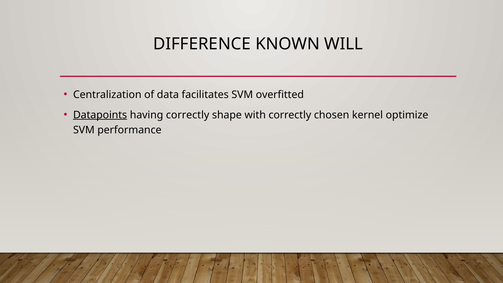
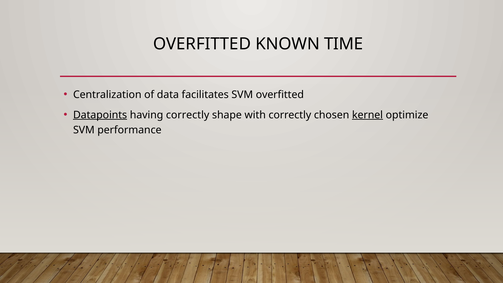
DIFFERENCE at (202, 44): DIFFERENCE -> OVERFITTED
WILL: WILL -> TIME
kernel underline: none -> present
